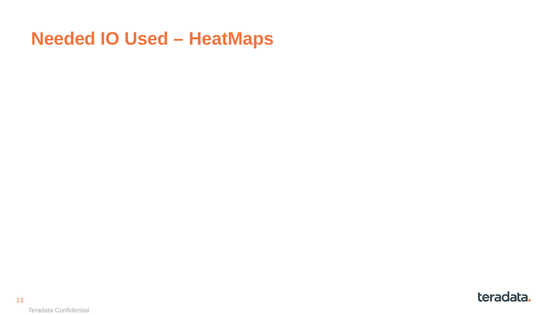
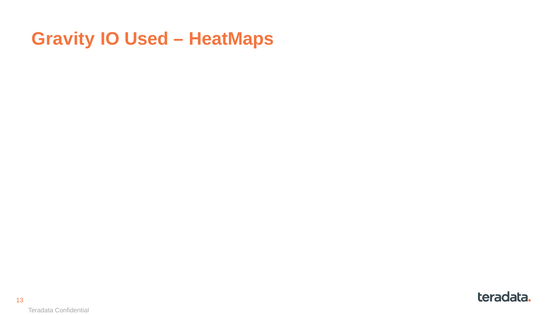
Needed: Needed -> Gravity
